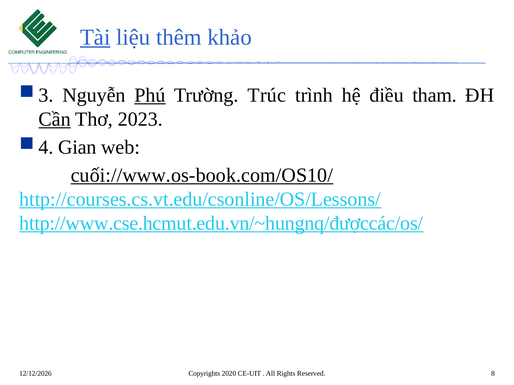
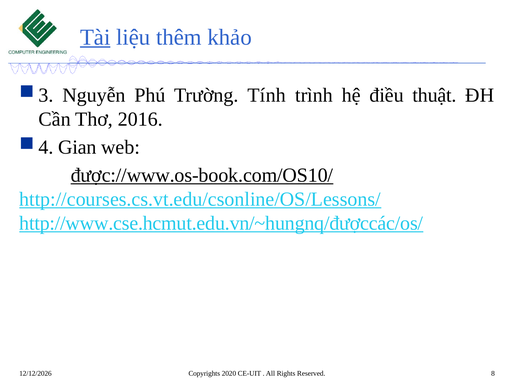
Phú underline: present -> none
Trúc: Trúc -> Tính
tham: tham -> thuật
Cần underline: present -> none
2023: 2023 -> 2016
cuối://www.os-book.com/OS10/: cuối://www.os-book.com/OS10/ -> được://www.os-book.com/OS10/
